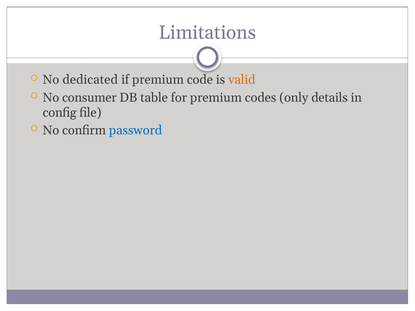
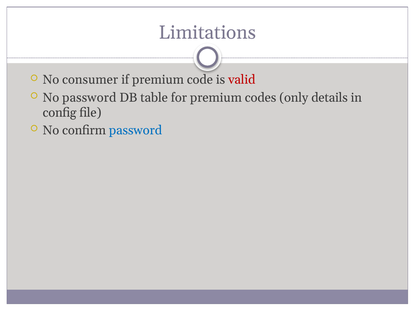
dedicated: dedicated -> consumer
valid colour: orange -> red
No consumer: consumer -> password
